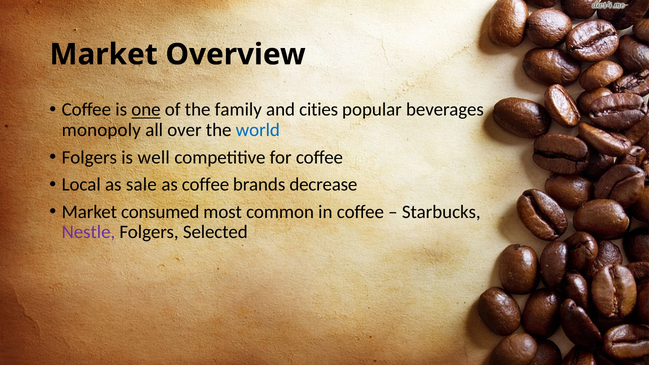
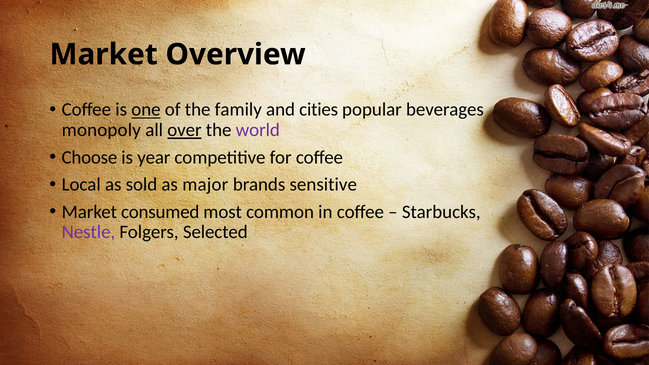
over underline: none -> present
world colour: blue -> purple
Folgers at (89, 157): Folgers -> Choose
well: well -> year
sale: sale -> sold
as coffee: coffee -> major
decrease: decrease -> sensitive
